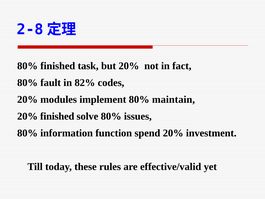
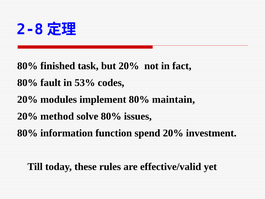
82%: 82% -> 53%
20% finished: finished -> method
